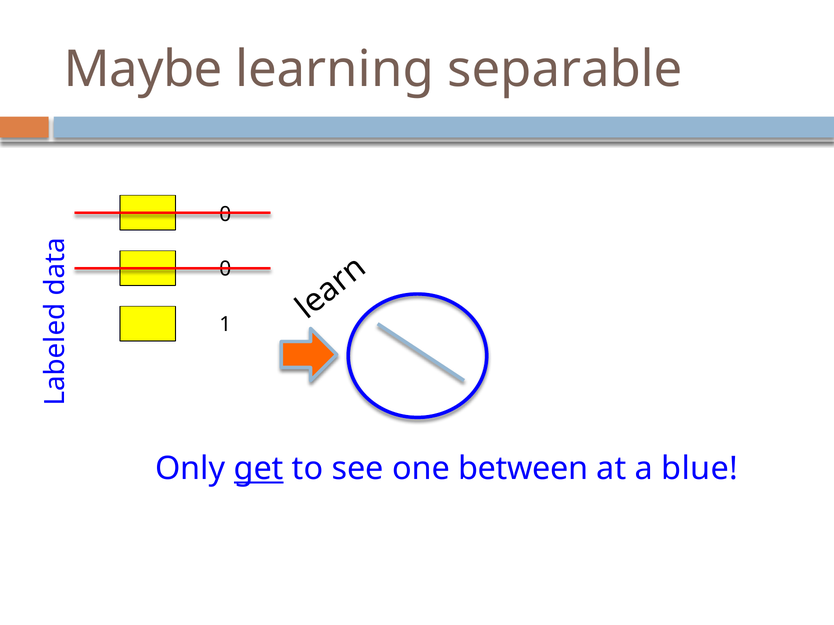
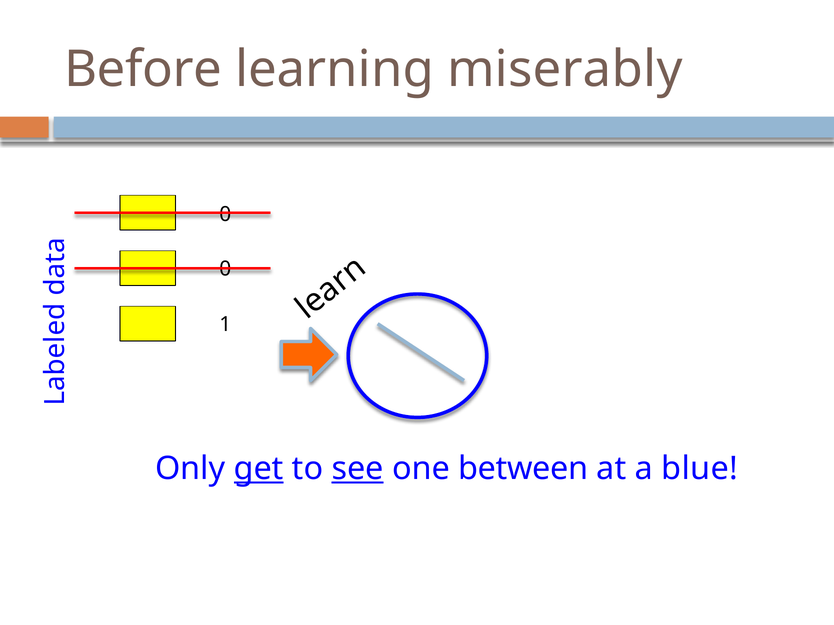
Maybe: Maybe -> Before
separable: separable -> miserably
see underline: none -> present
